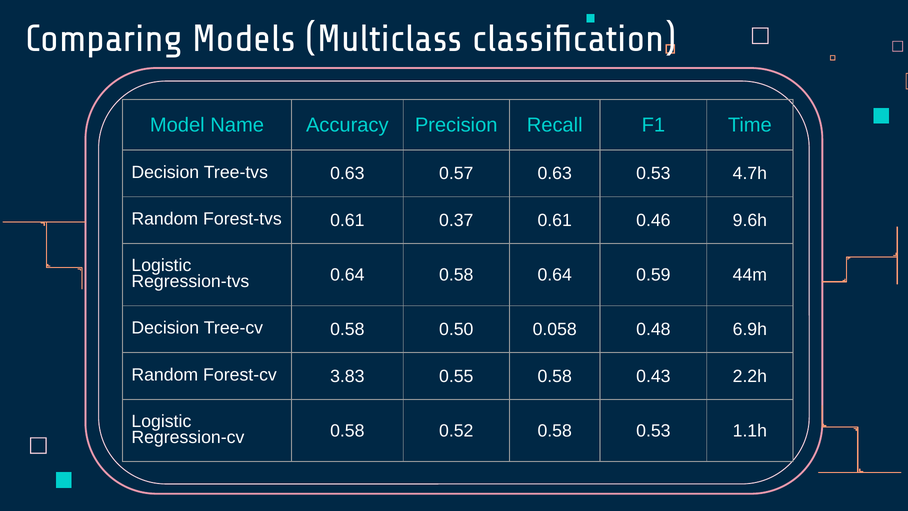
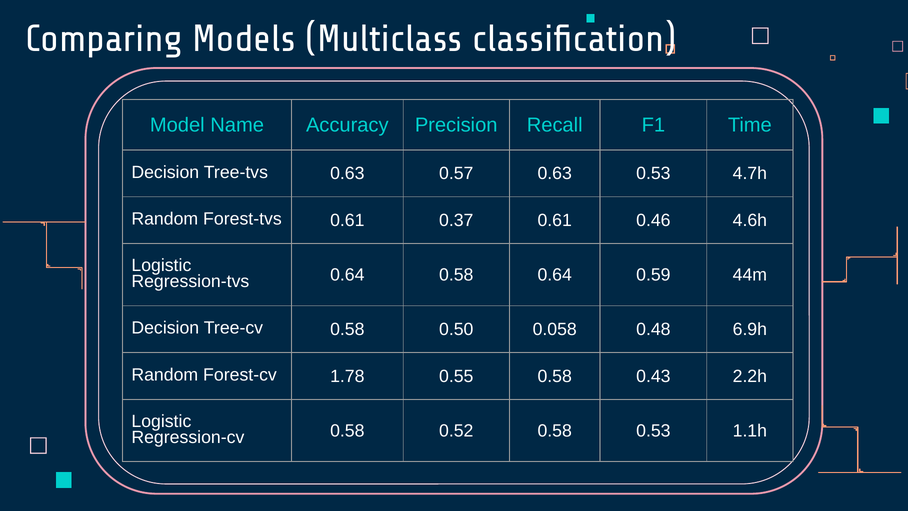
9.6h: 9.6h -> 4.6h
3.83: 3.83 -> 1.78
